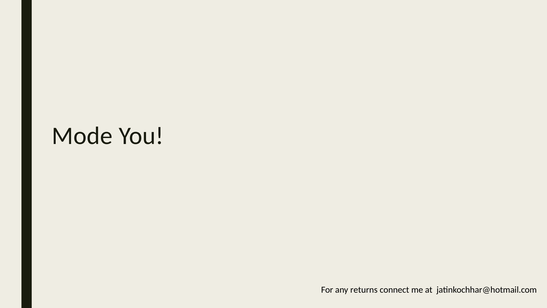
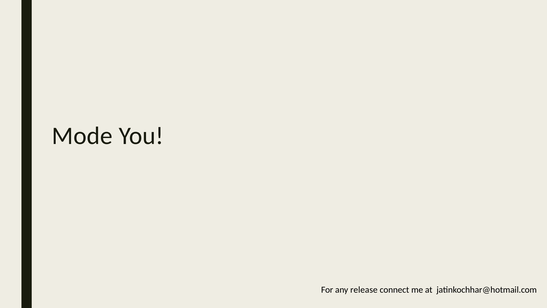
returns: returns -> release
